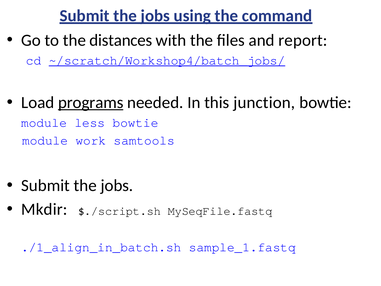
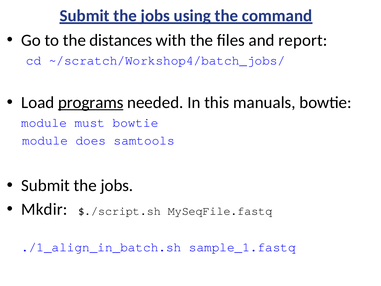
~/scratch/Workshop4/batch_jobs/ underline: present -> none
junction: junction -> manuals
less: less -> must
work: work -> does
